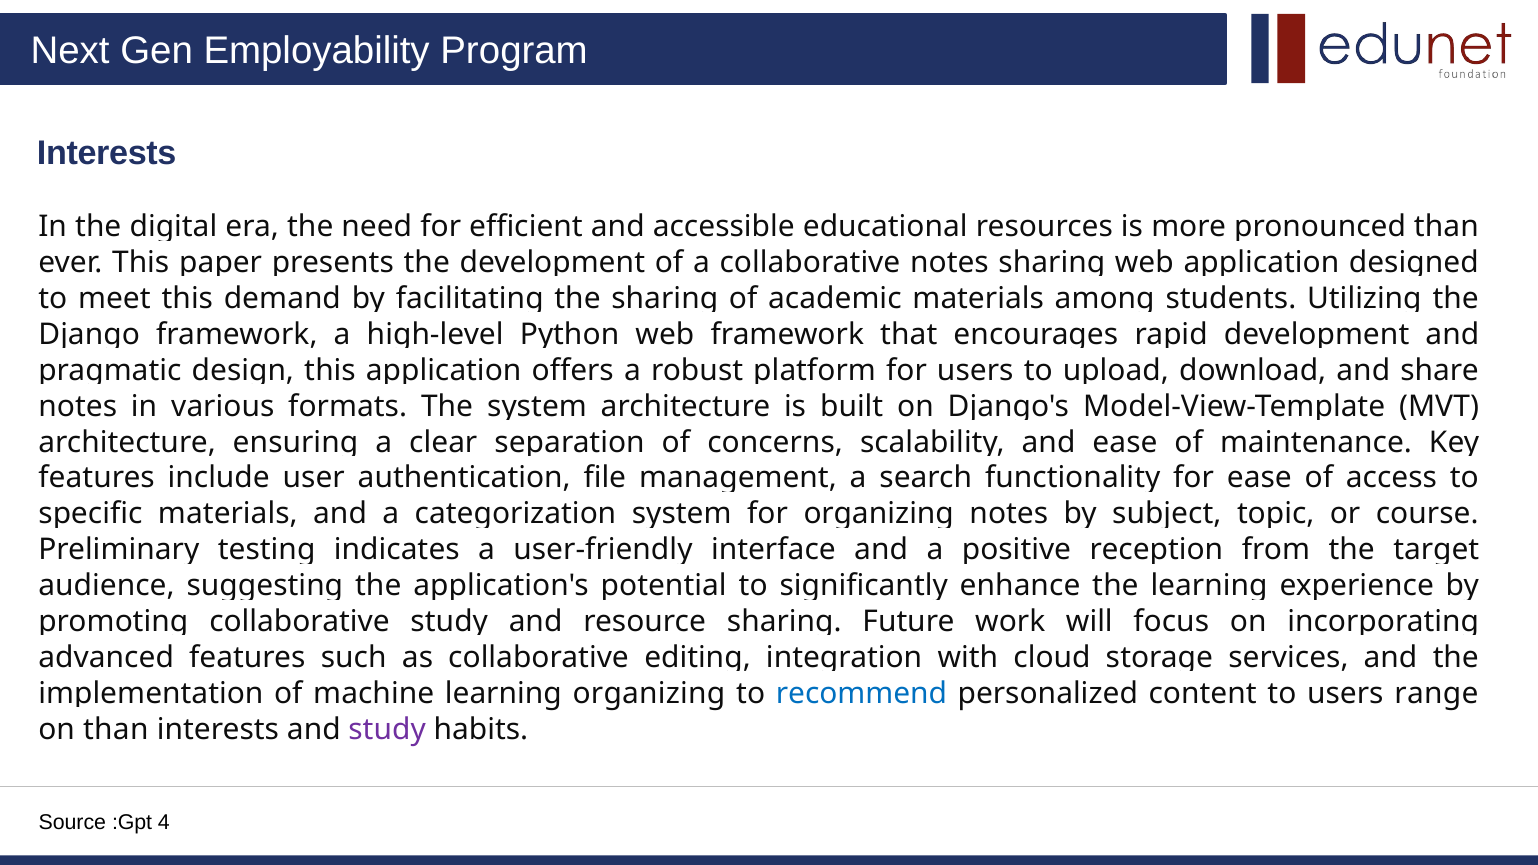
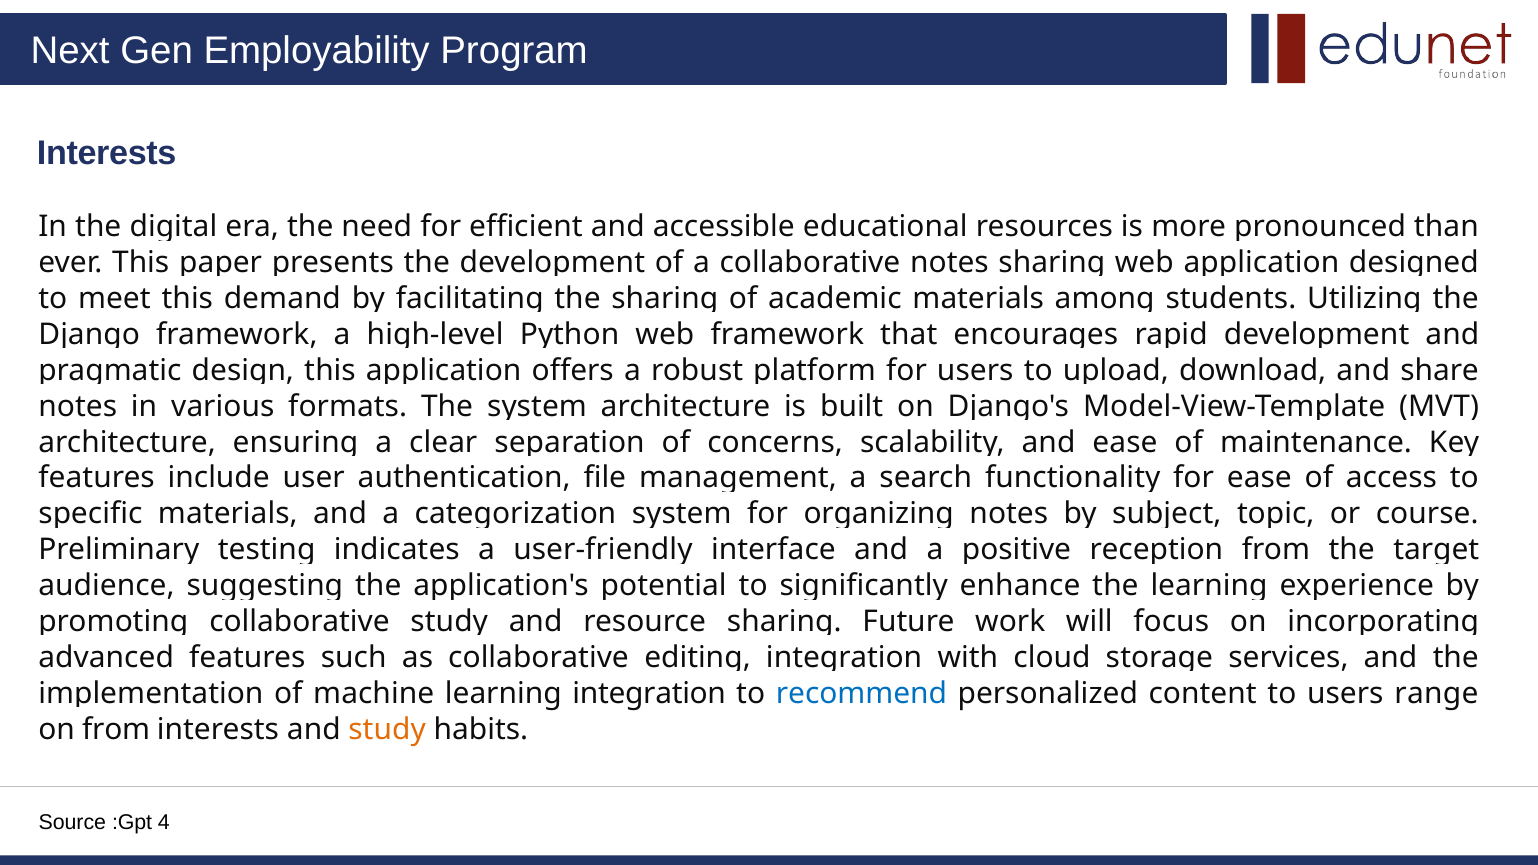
organizing at (649, 694): organizing -> integration
on than: than -> from
study at (387, 730) colour: purple -> orange
